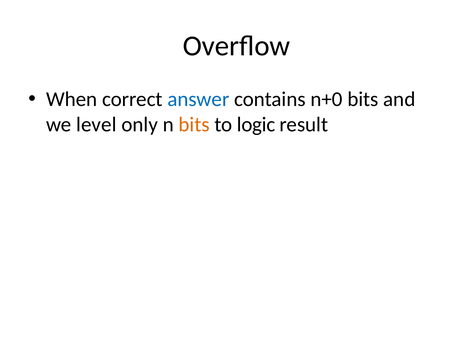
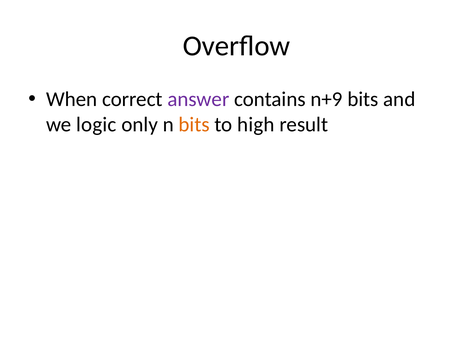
answer colour: blue -> purple
n+0: n+0 -> n+9
level: level -> logic
logic: logic -> high
